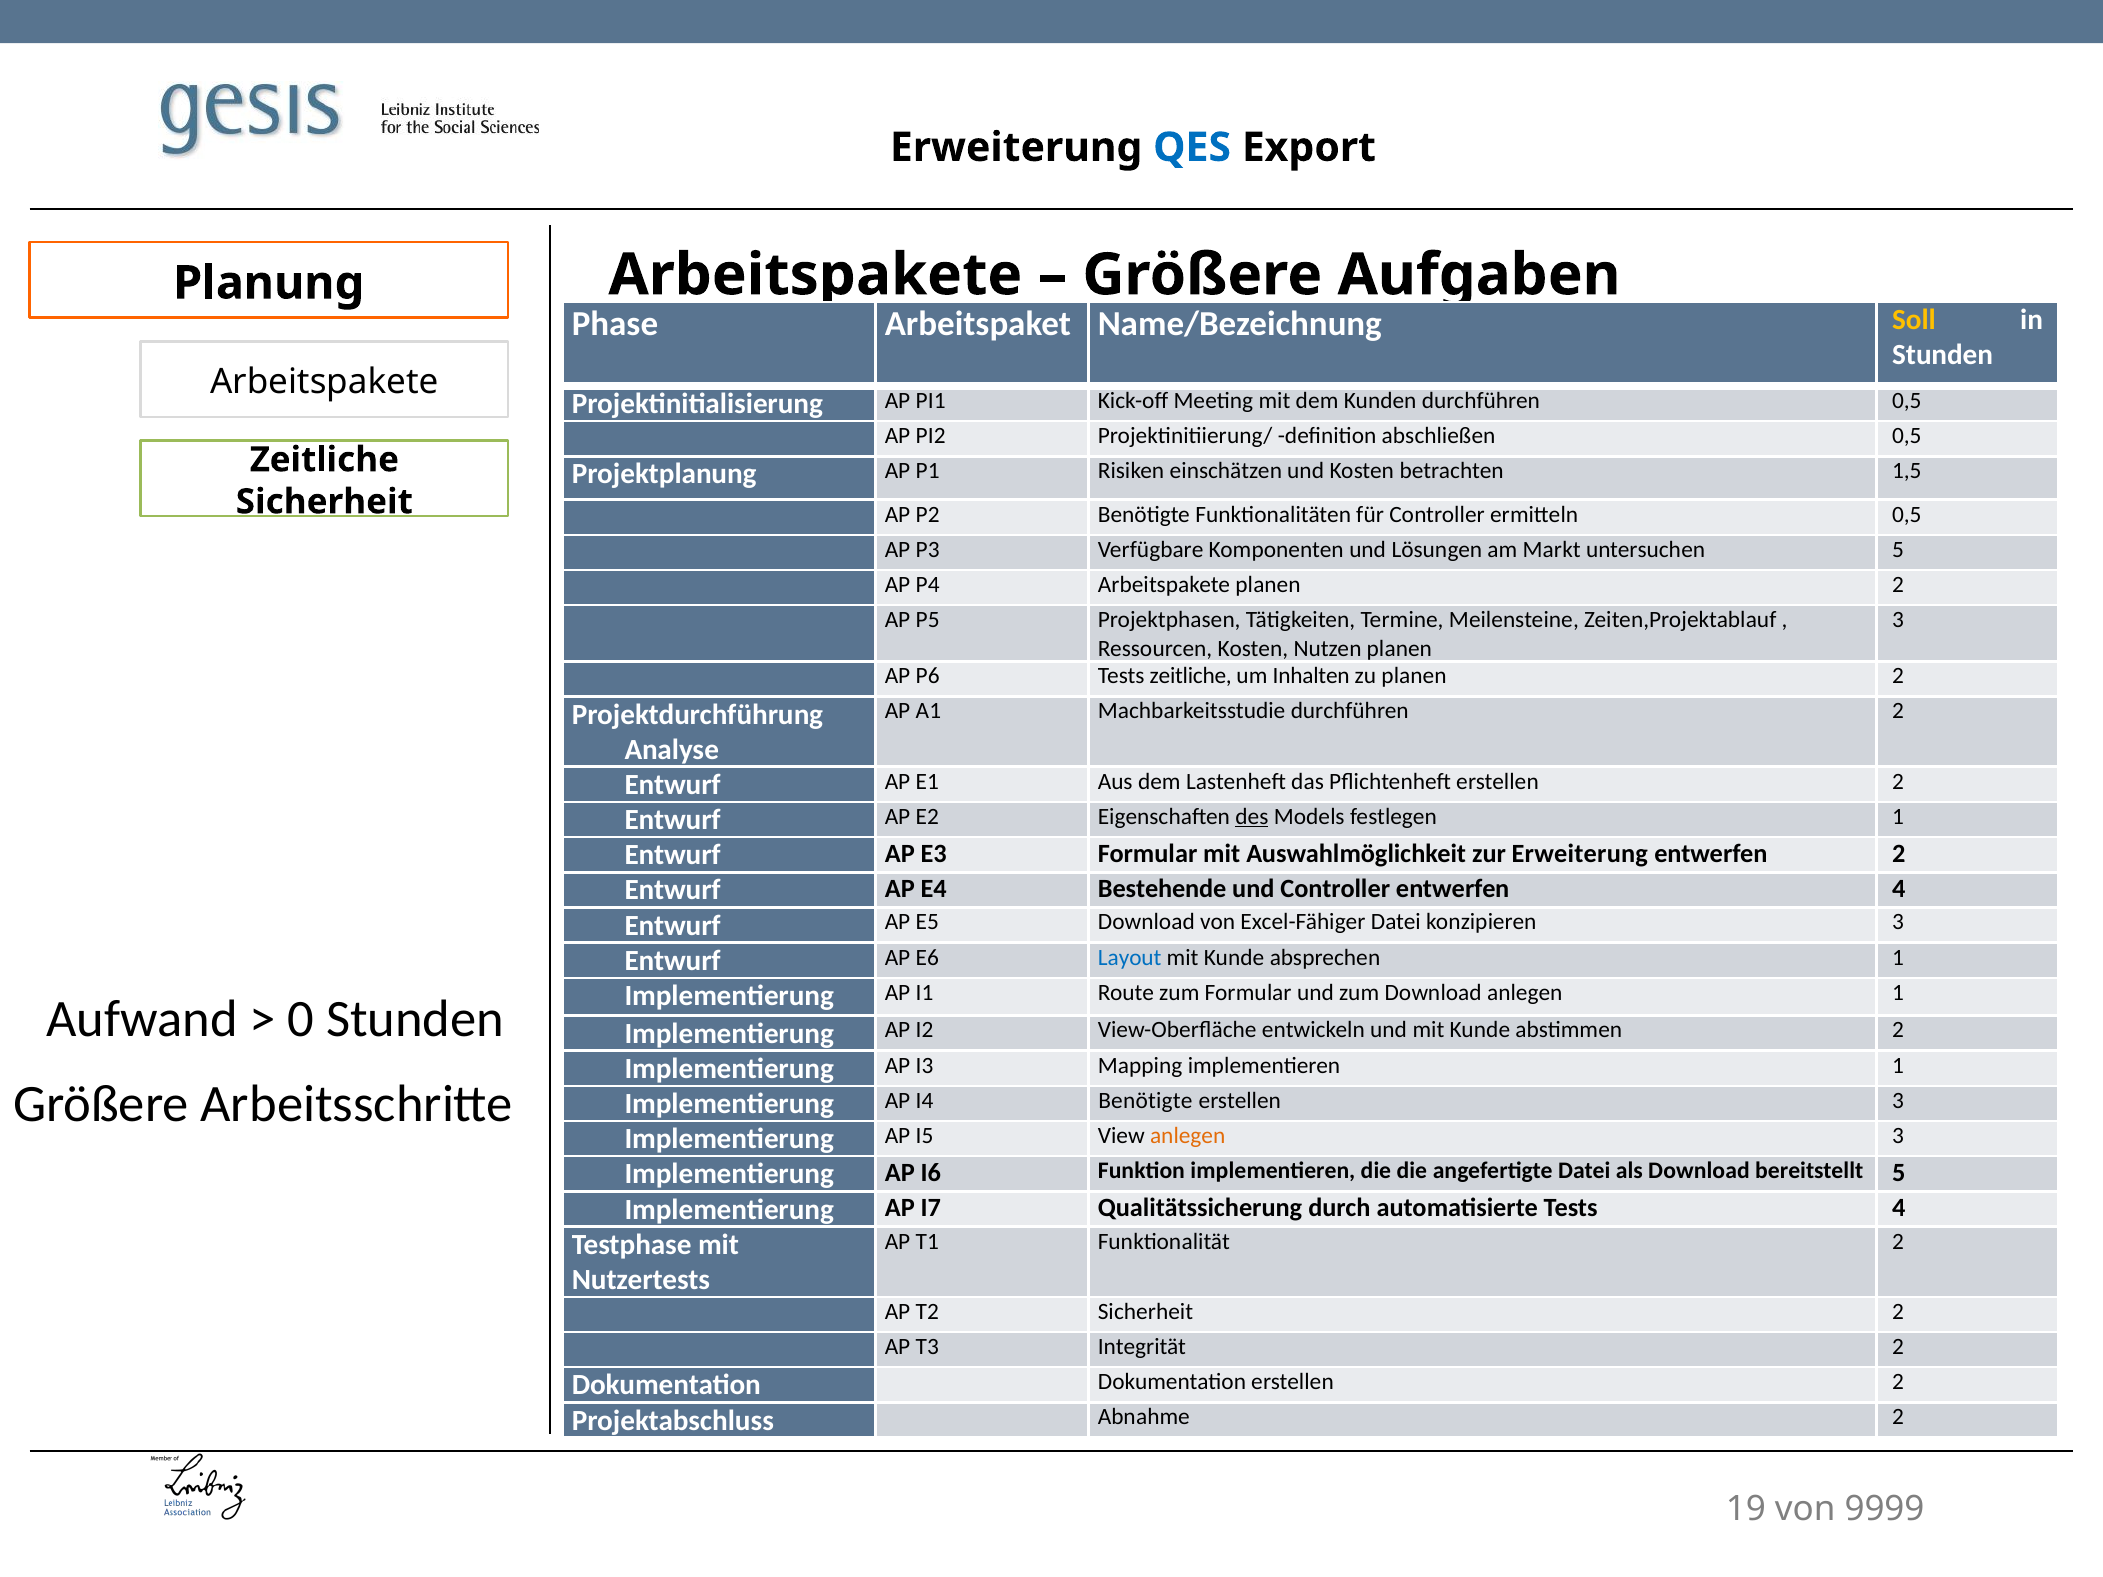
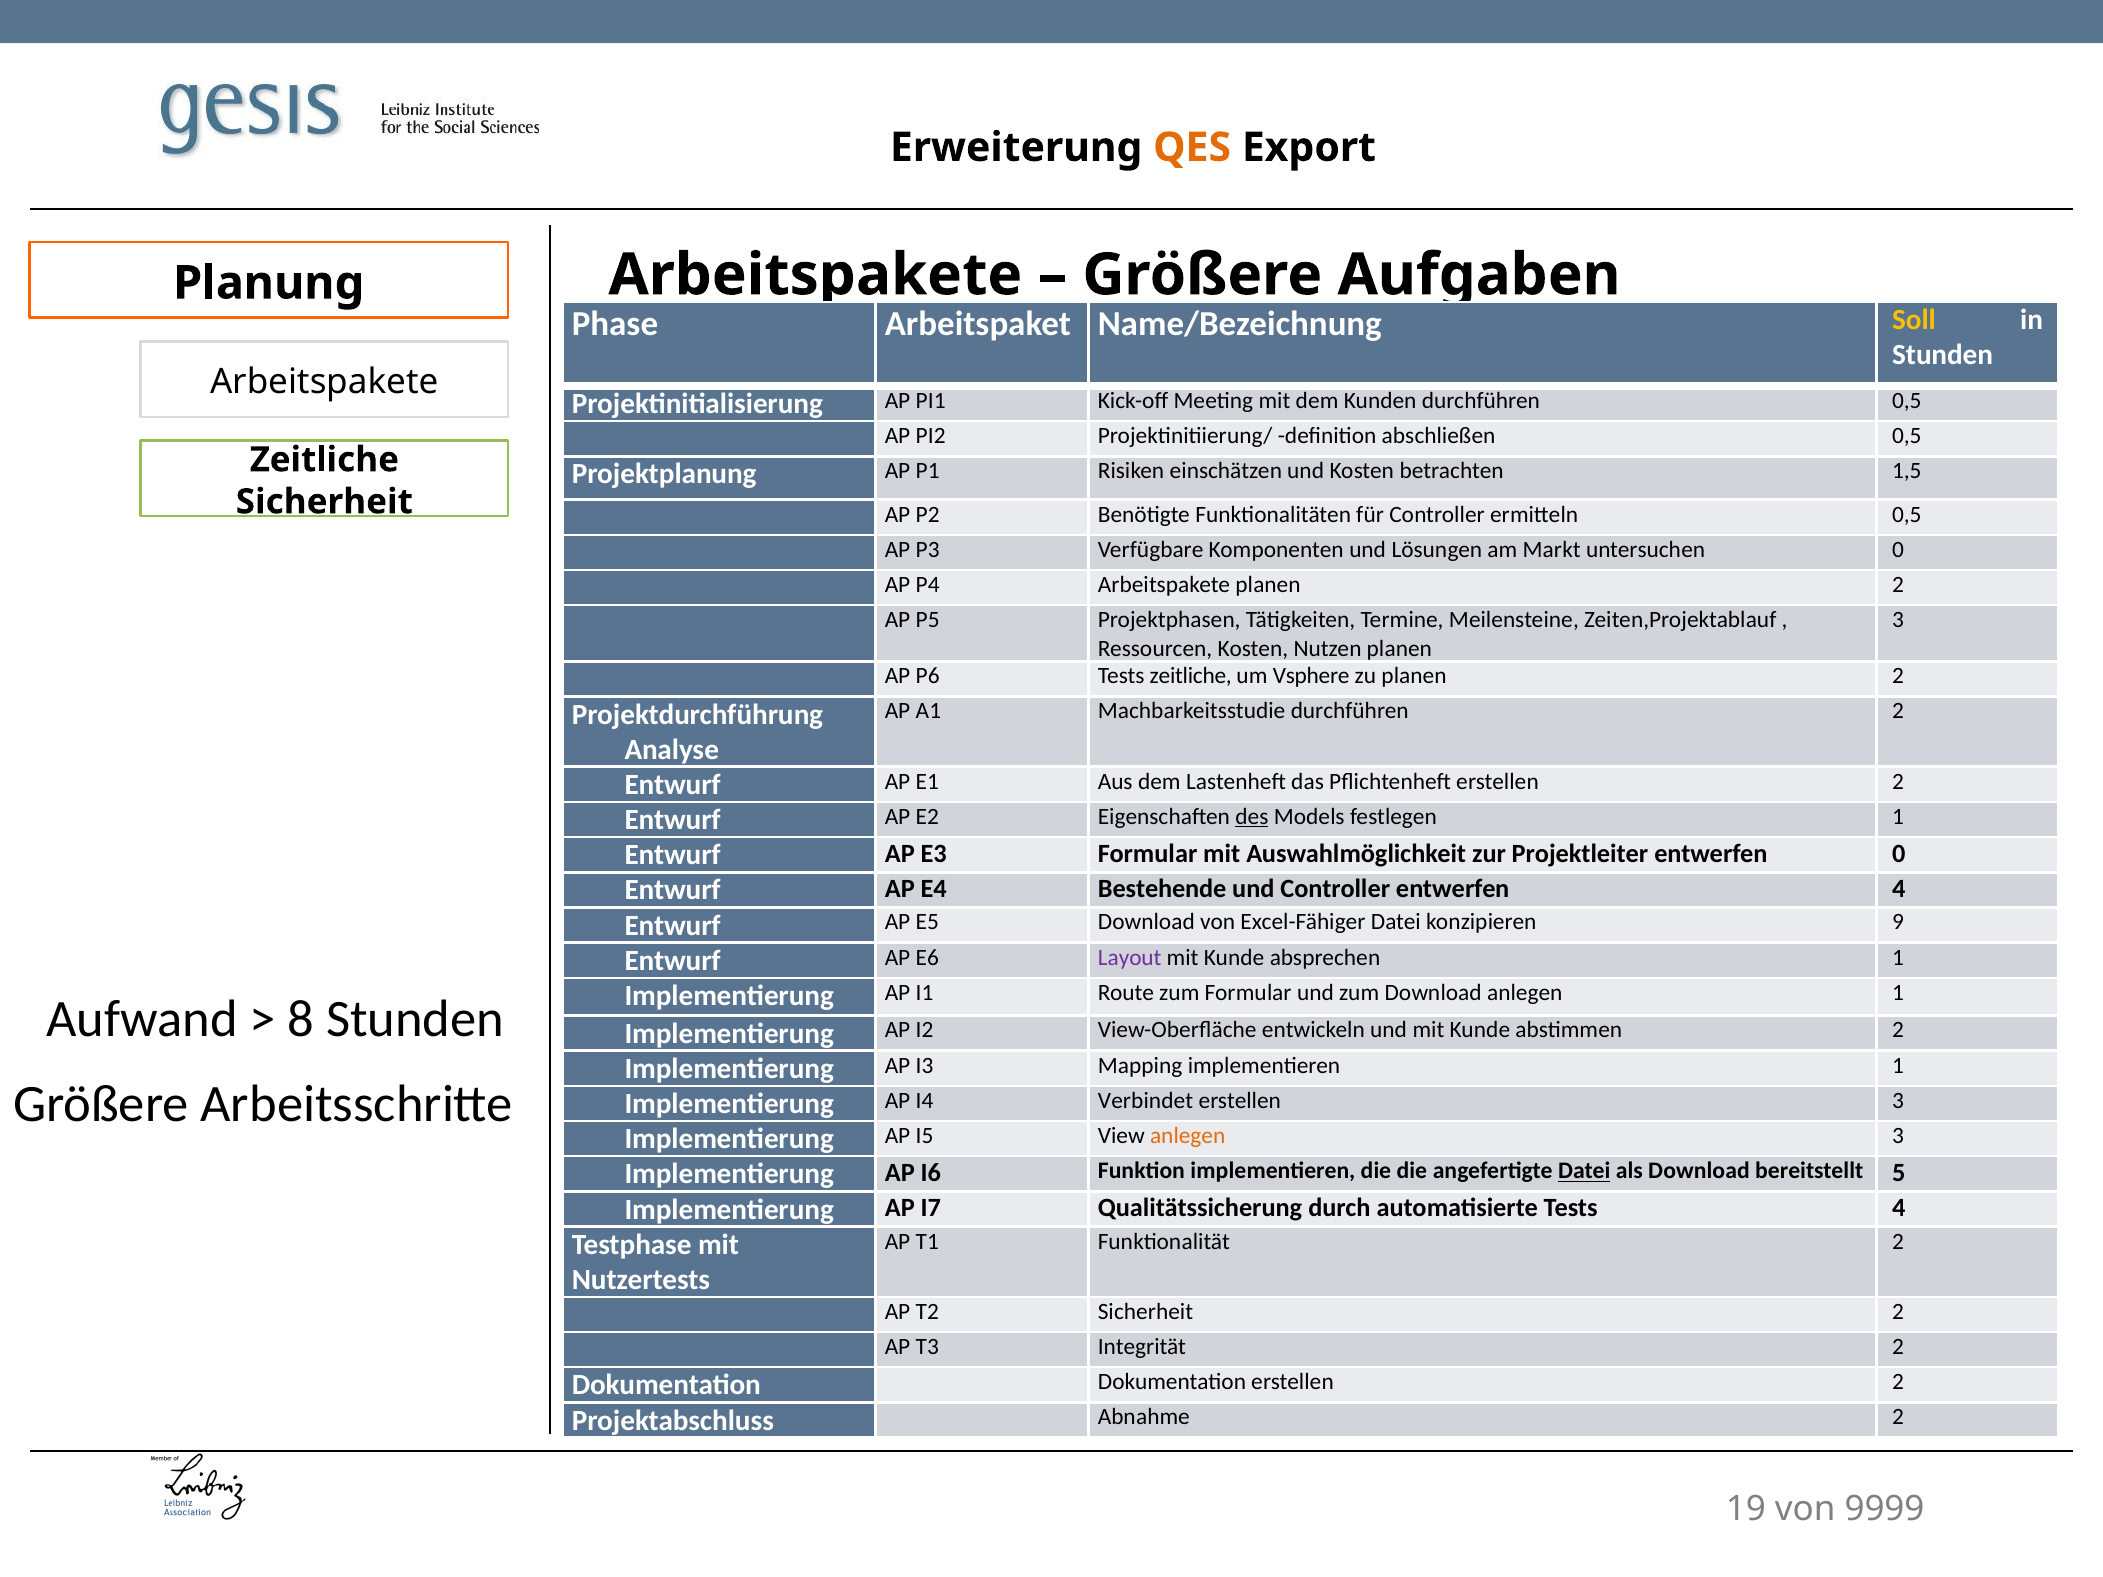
QES colour: blue -> orange
untersuchen 5: 5 -> 0
Inhalten: Inhalten -> Vsphere
zur Erweiterung: Erweiterung -> Projektleiter
entwerfen 2: 2 -> 0
konzipieren 3: 3 -> 9
Layout colour: blue -> purple
0: 0 -> 8
I4 Benötigte: Benötigte -> Verbindet
Datei at (1584, 1171) underline: none -> present
